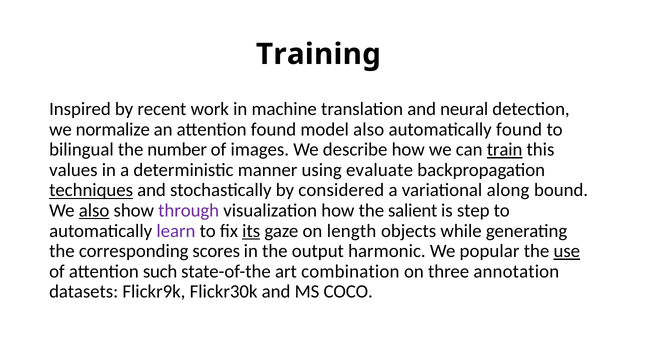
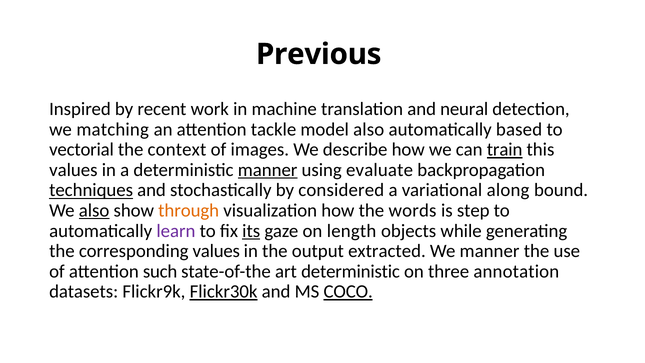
Training: Training -> Previous
normalize: normalize -> matching
attention found: found -> tackle
automatically found: found -> based
bilingual: bilingual -> vectorial
number: number -> context
manner at (268, 170) underline: none -> present
through colour: purple -> orange
salient: salient -> words
corresponding scores: scores -> values
harmonic: harmonic -> extracted
We popular: popular -> manner
use underline: present -> none
art combination: combination -> deterministic
Flickr30k underline: none -> present
COCO underline: none -> present
